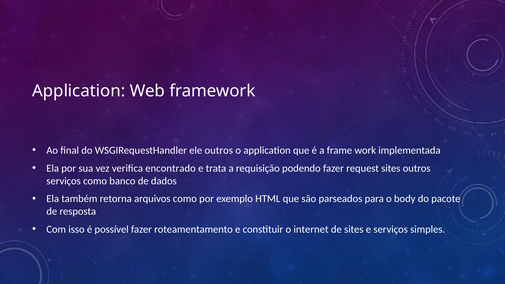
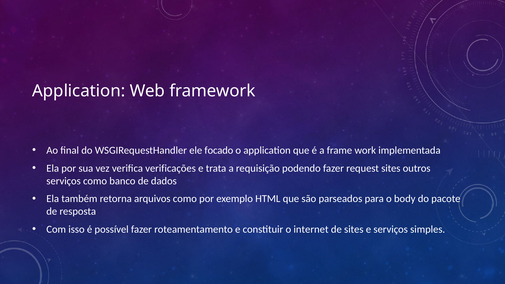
ele outros: outros -> focado
encontrado: encontrado -> verificações
